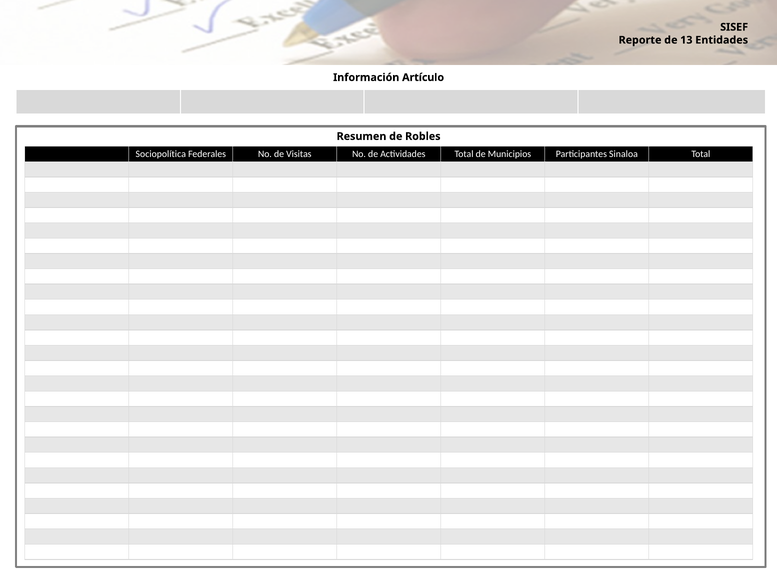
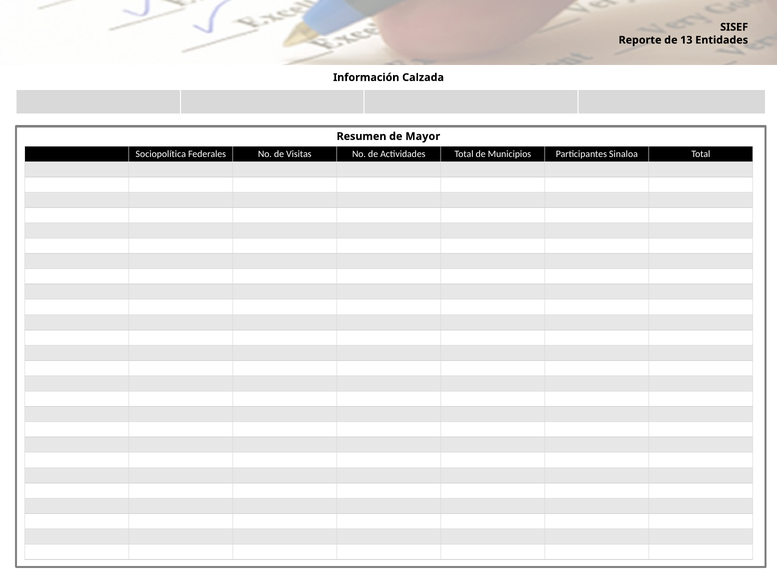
Artículo: Artículo -> Calzada
Robles: Robles -> Mayor
